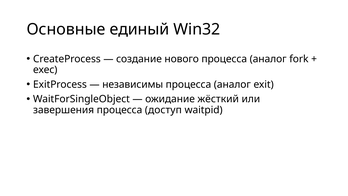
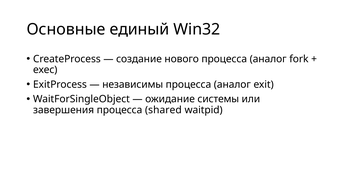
жёсткий: жёсткий -> системы
доступ: доступ -> shared
